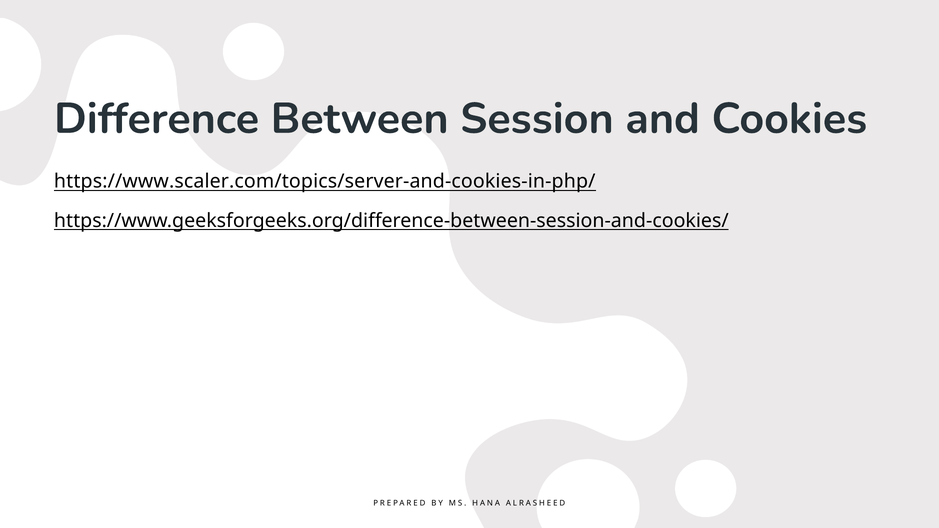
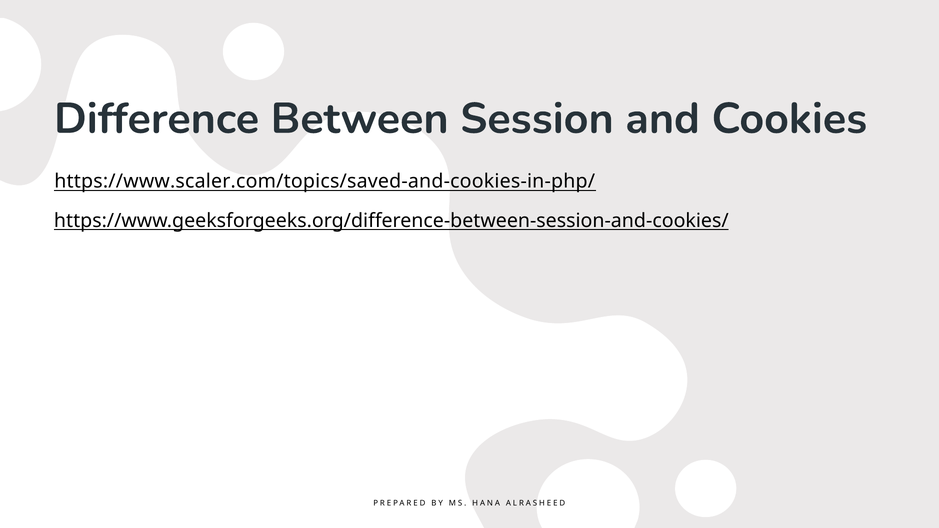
https://www.scaler.com/topics/server-and-cookies-in-php/: https://www.scaler.com/topics/server-and-cookies-in-php/ -> https://www.scaler.com/topics/saved-and-cookies-in-php/
